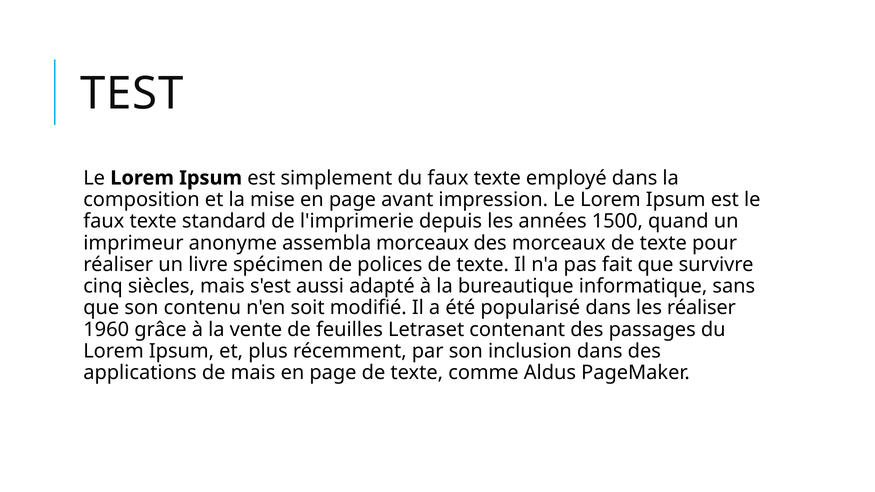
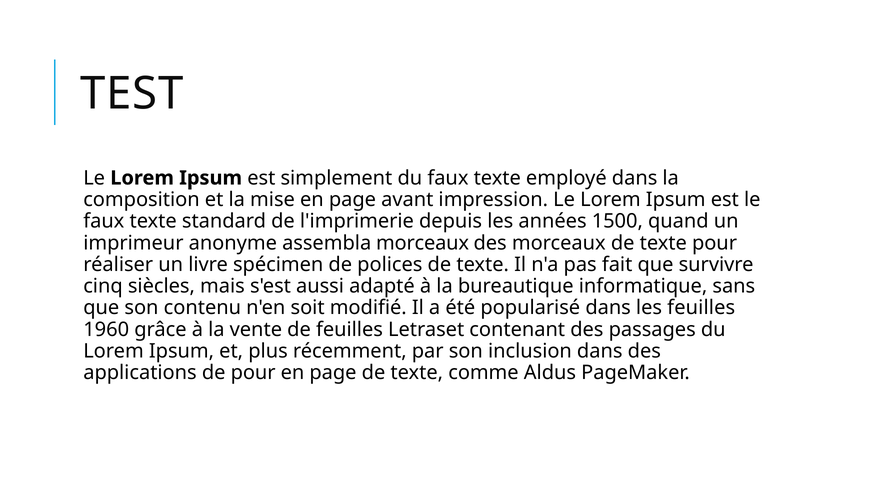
les réaliser: réaliser -> feuilles
de mais: mais -> pour
